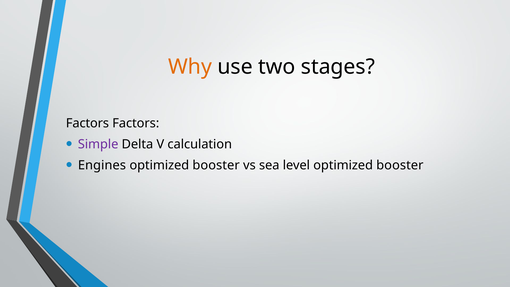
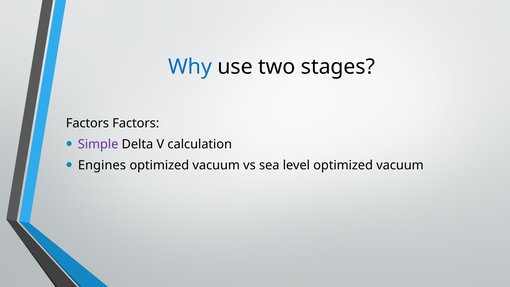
Why colour: orange -> blue
booster at (216, 165): booster -> vacuum
level optimized booster: booster -> vacuum
